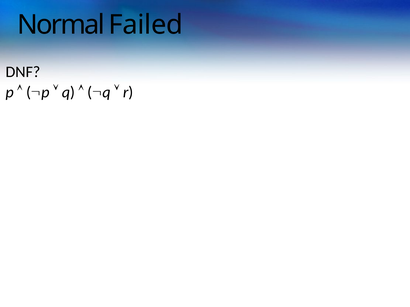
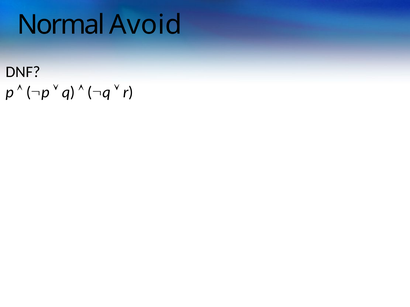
Failed: Failed -> Avoid
